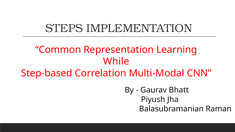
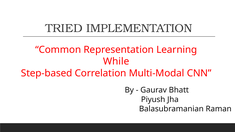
STEPS: STEPS -> TRIED
